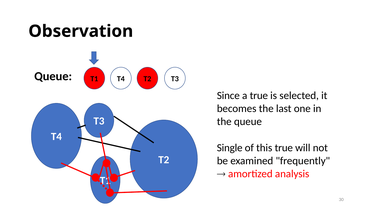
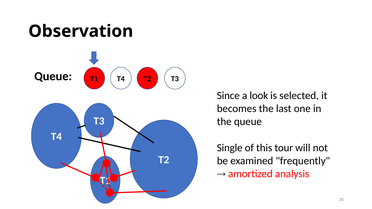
a true: true -> look
this true: true -> tour
